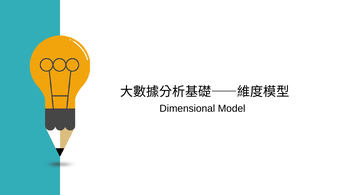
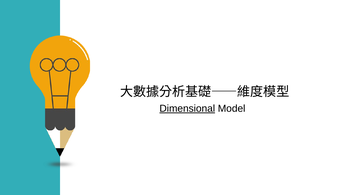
Dimensional underline: none -> present
